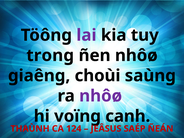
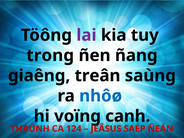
ñen nhôø: nhôø -> ñang
choùi: choùi -> treân
nhôø at (101, 96) colour: purple -> blue
